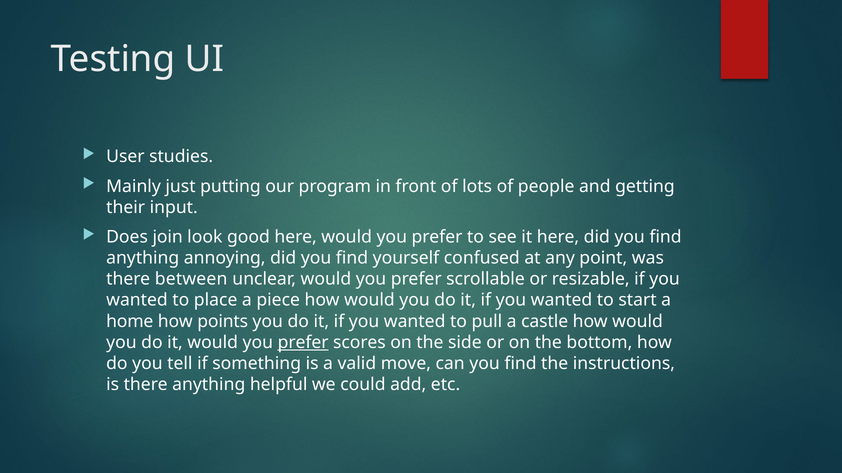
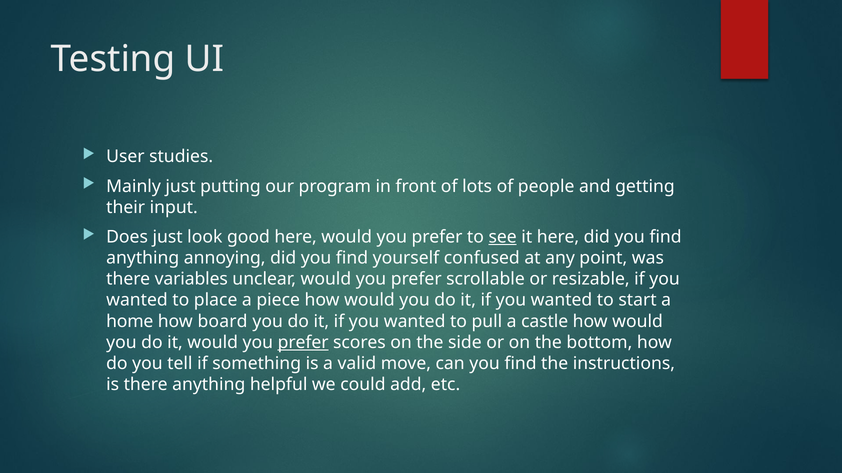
Does join: join -> just
see underline: none -> present
between: between -> variables
points: points -> board
